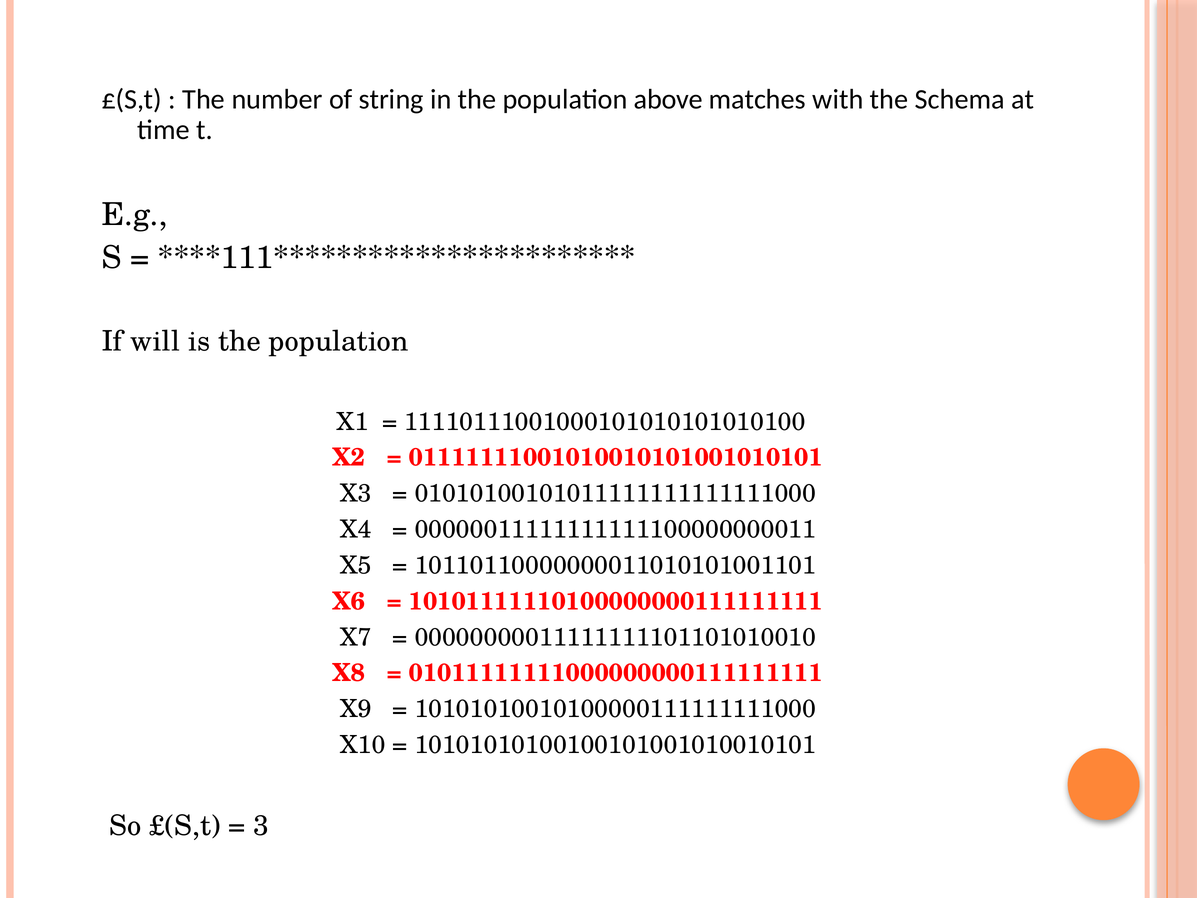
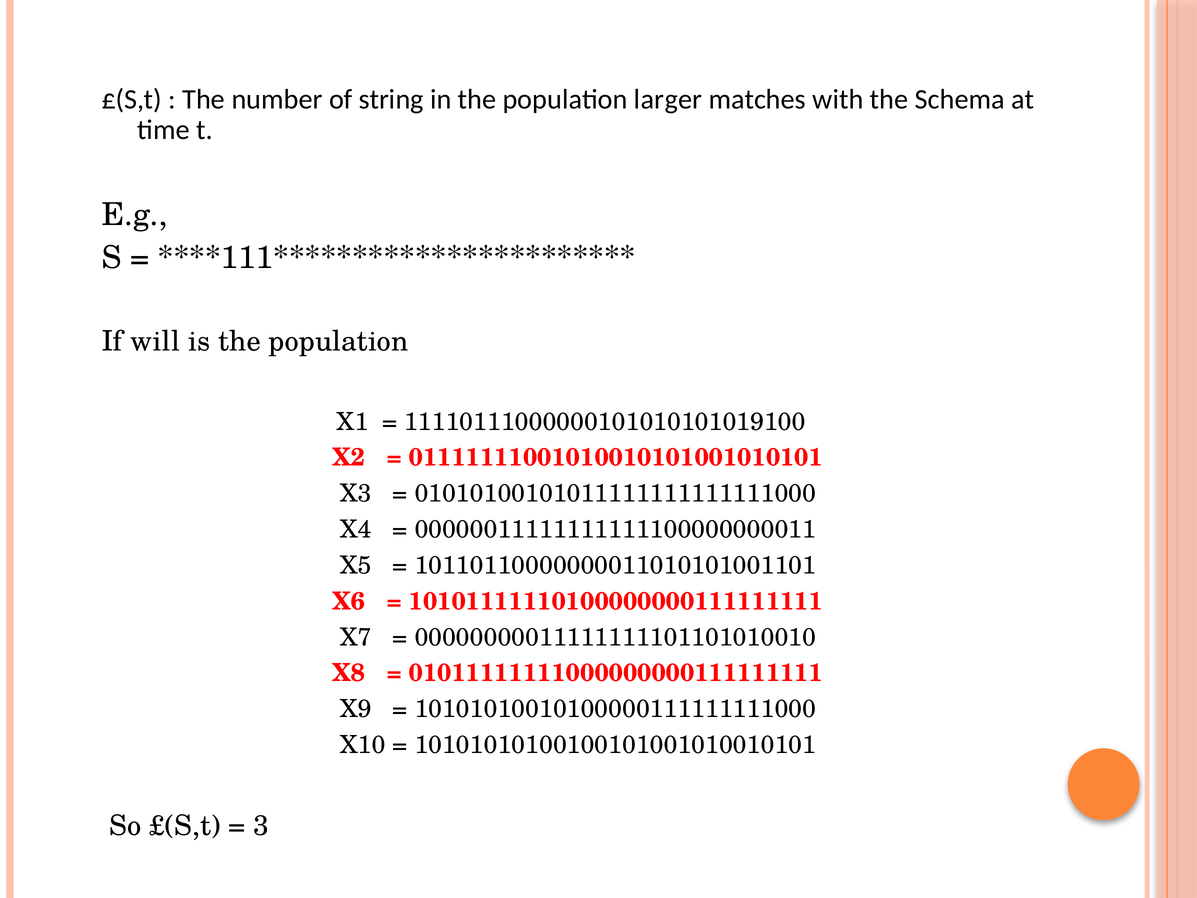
above: above -> larger
11110111001000101010101010100: 11110111001000101010101010100 -> 11110111000000101010101019100
